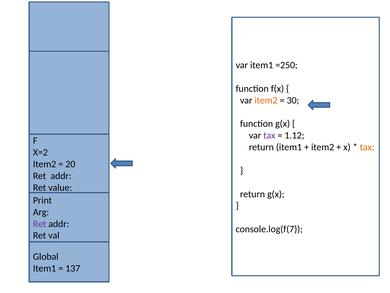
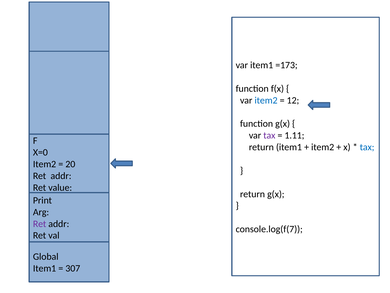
=250: =250 -> =173
item2 at (266, 100) colour: orange -> blue
30: 30 -> 12
1.12: 1.12 -> 1.11
tax at (367, 147) colour: orange -> blue
X=2: X=2 -> X=0
137: 137 -> 307
